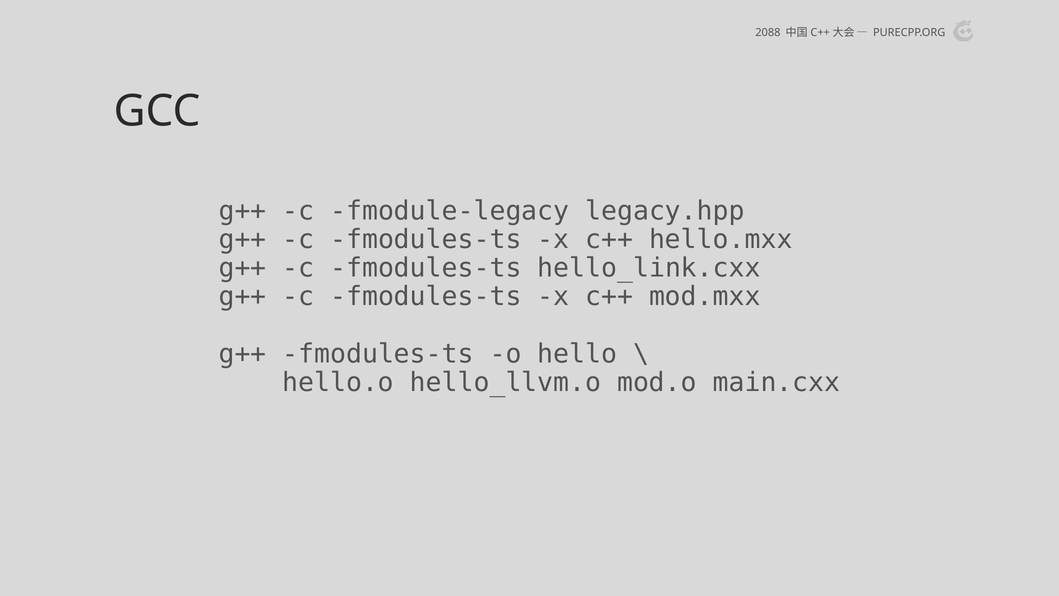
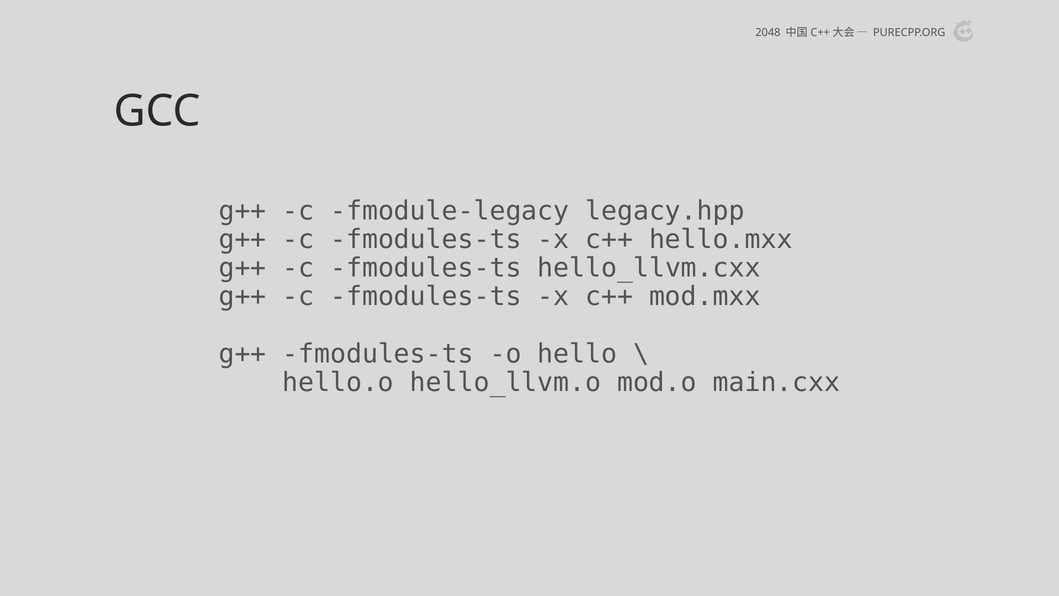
2088: 2088 -> 2048
hello_link.cxx: hello_link.cxx -> hello_llvm.cxx
